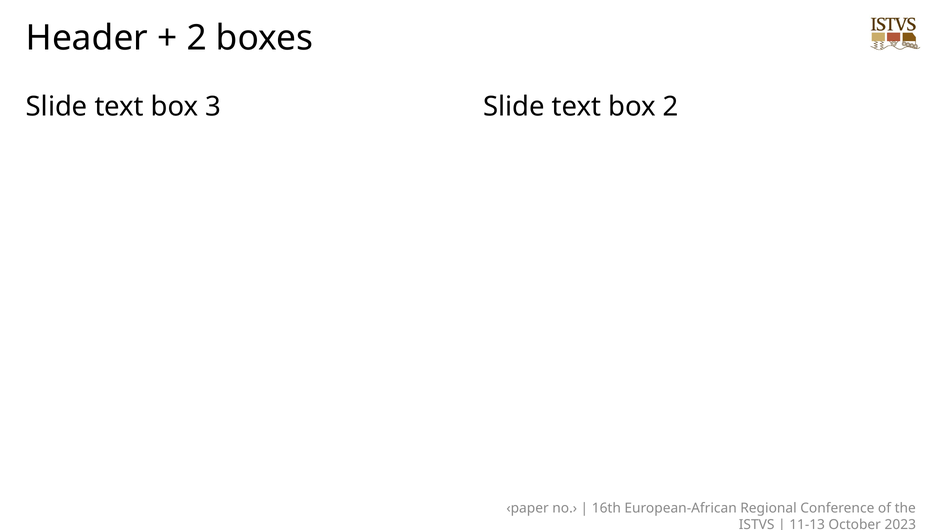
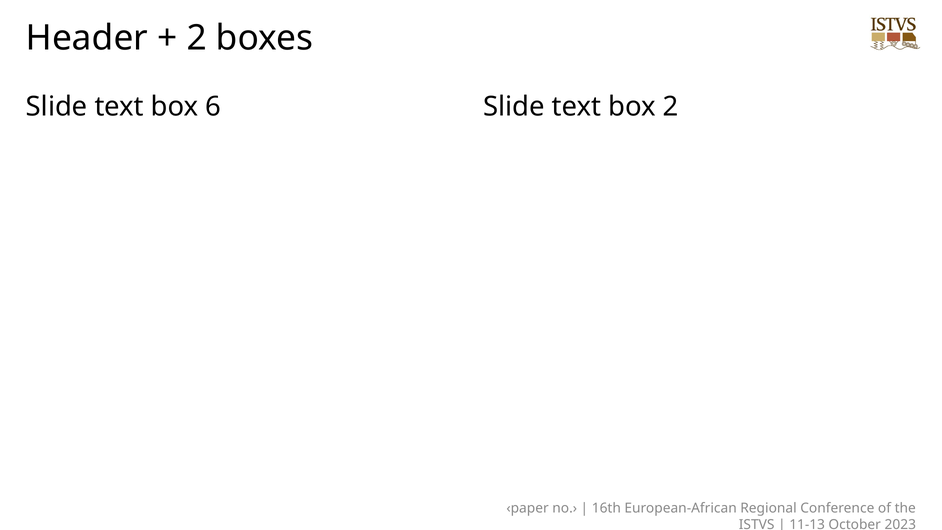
3: 3 -> 6
